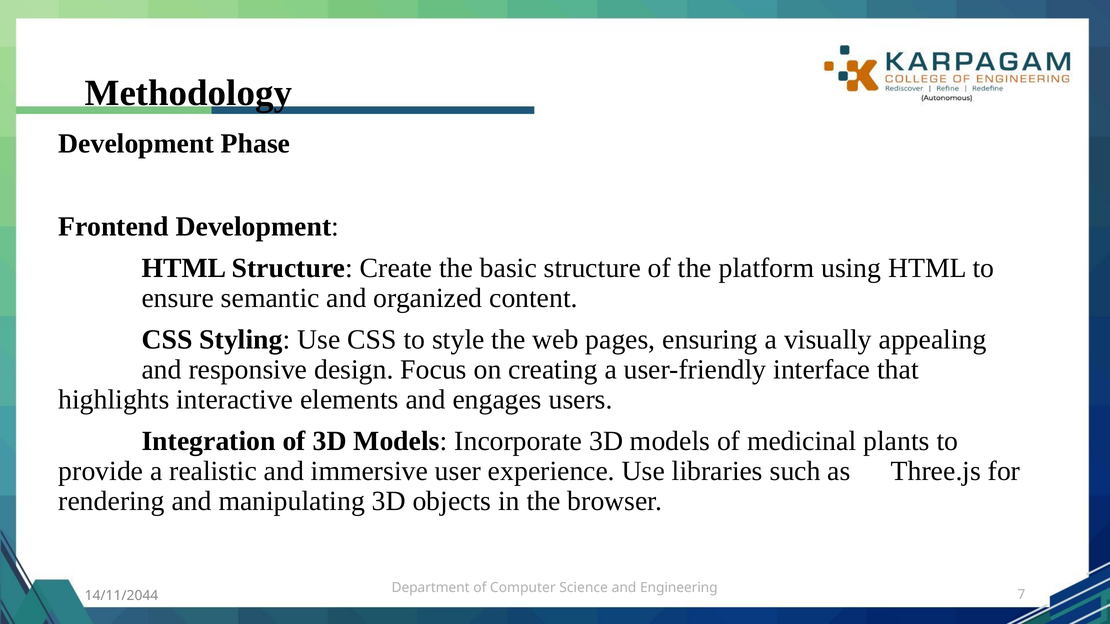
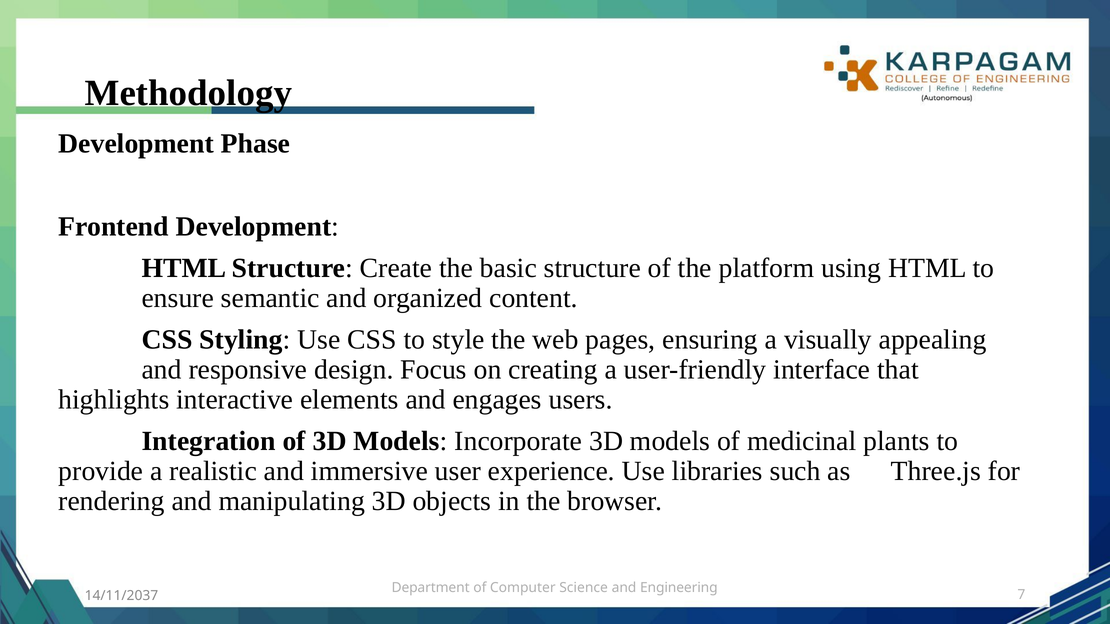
14/11/2044: 14/11/2044 -> 14/11/2037
